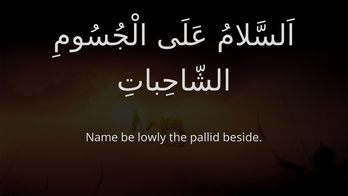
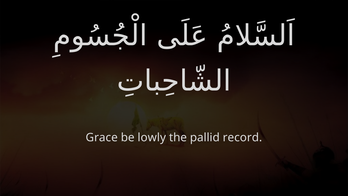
Name: Name -> Grace
beside: beside -> record
